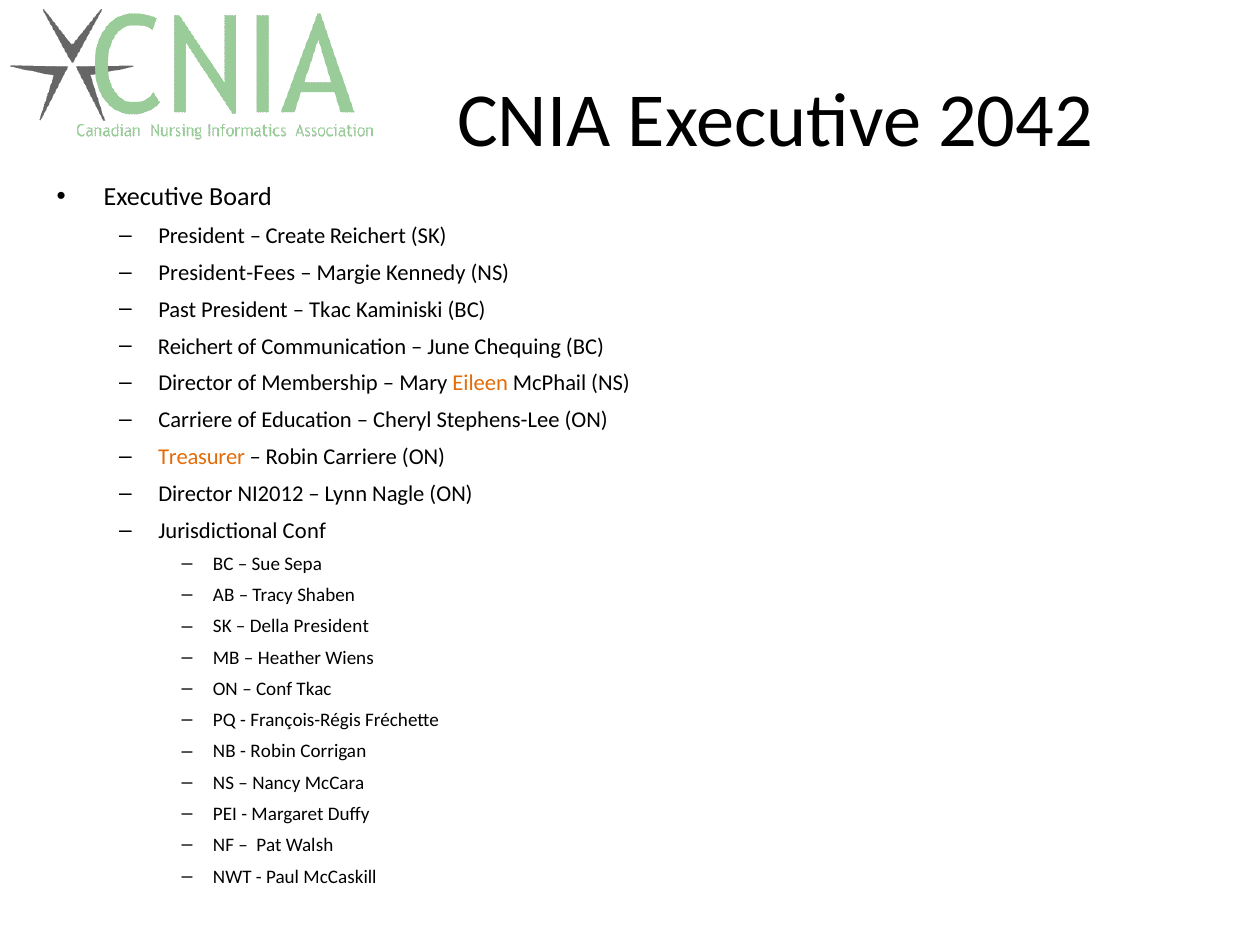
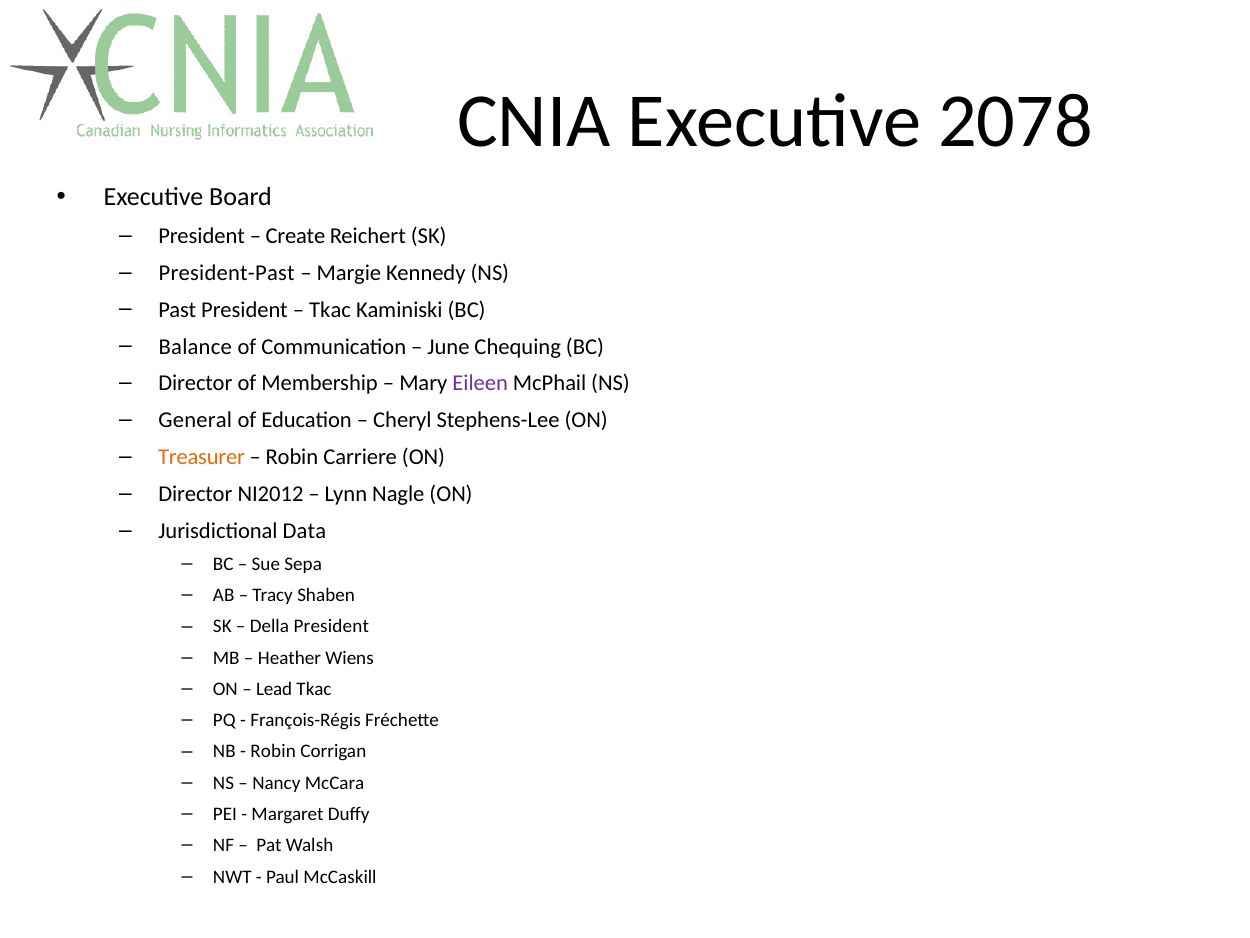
2042: 2042 -> 2078
President-Fees: President-Fees -> President-Past
Reichert at (195, 346): Reichert -> Balance
Eileen colour: orange -> purple
Carriere at (195, 420): Carriere -> General
Jurisdictional Conf: Conf -> Data
Conf at (274, 689): Conf -> Lead
